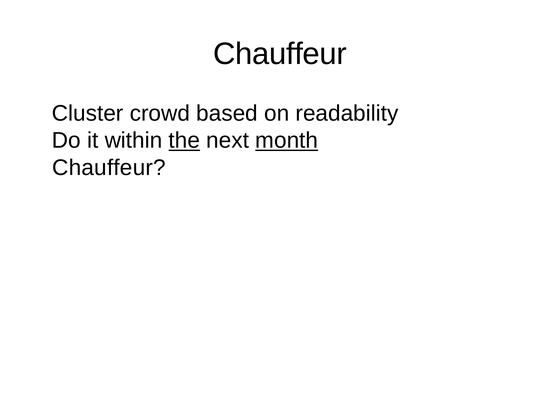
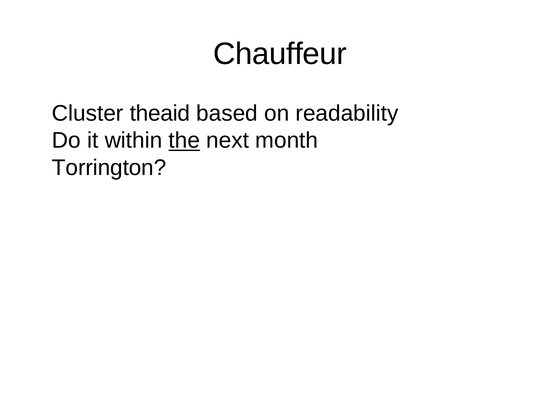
crowd: crowd -> theaid
month underline: present -> none
Chauffeur at (109, 168): Chauffeur -> Torrington
